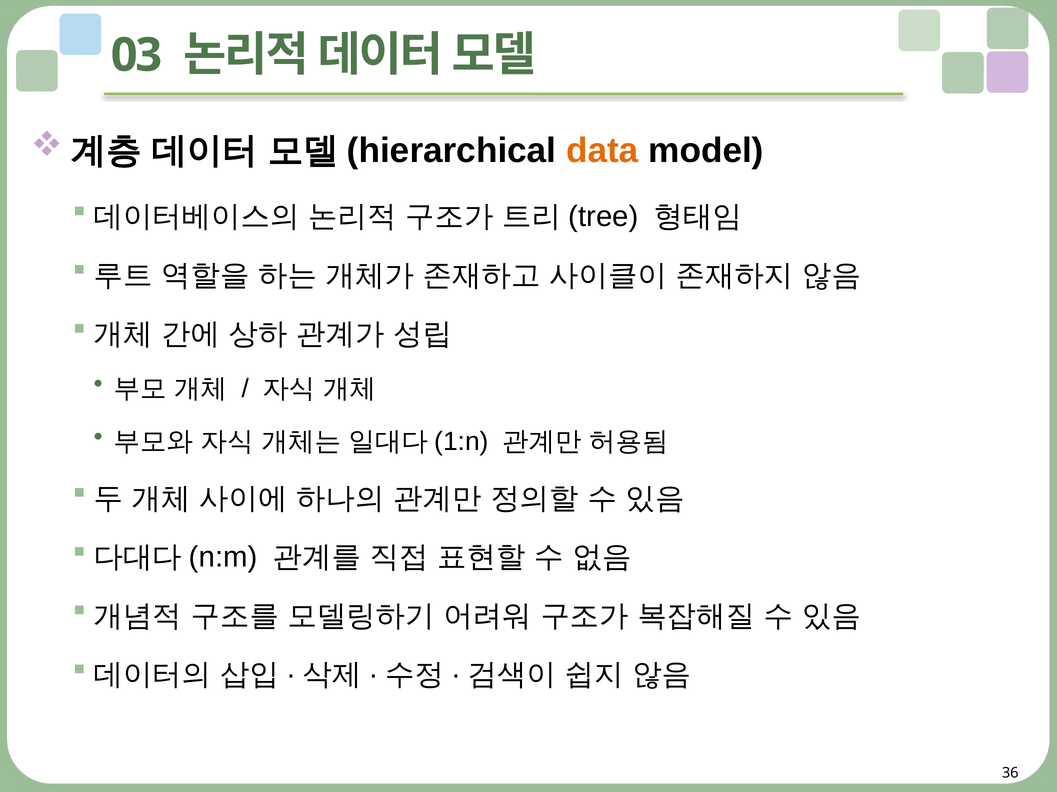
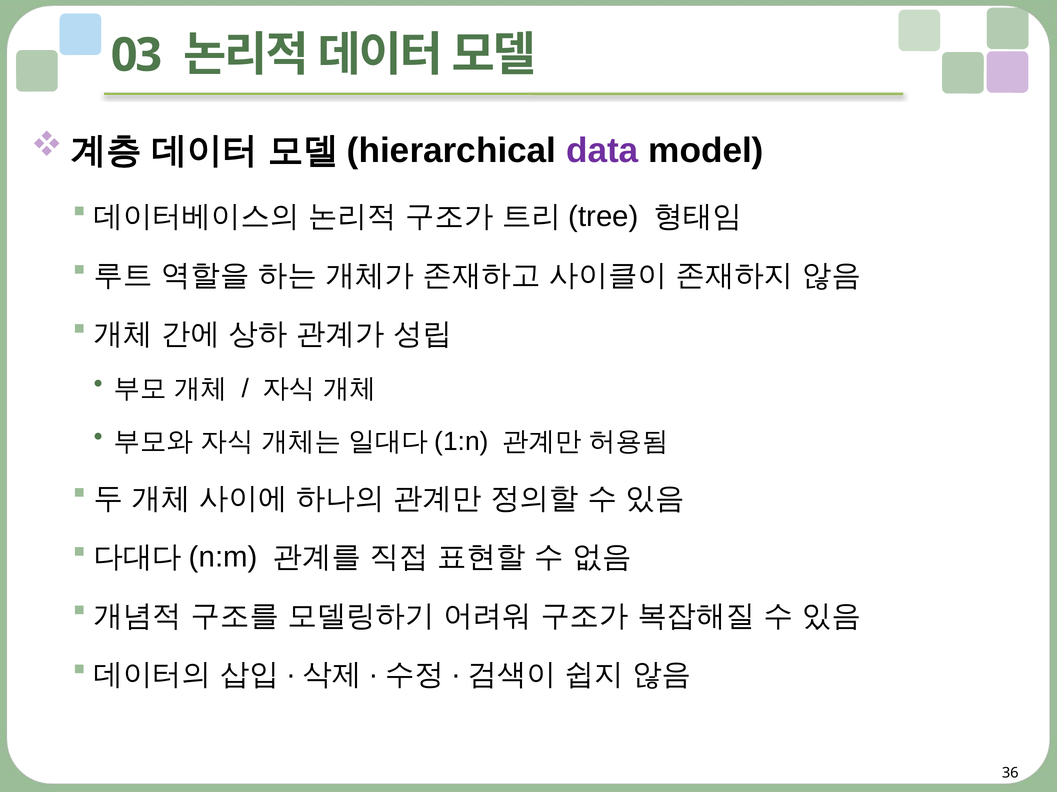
data colour: orange -> purple
